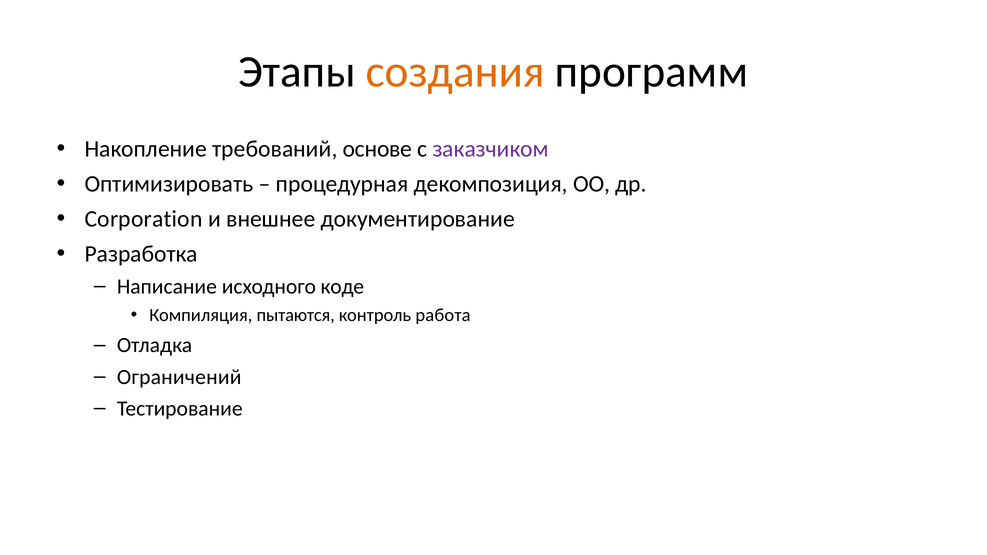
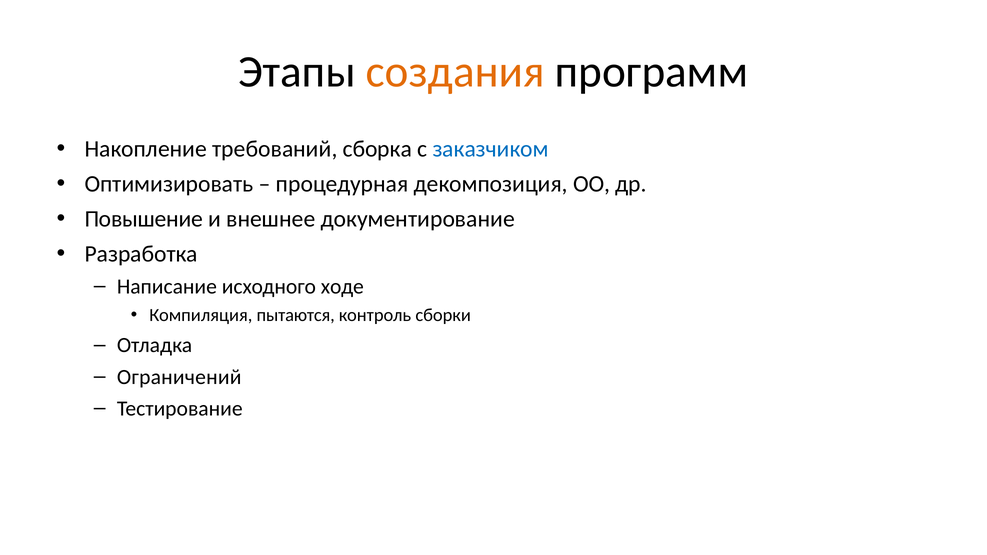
основе: основе -> сборка
заказчиком colour: purple -> blue
Corporation: Corporation -> Повышение
коде: коде -> ходе
работа: работа -> сборки
